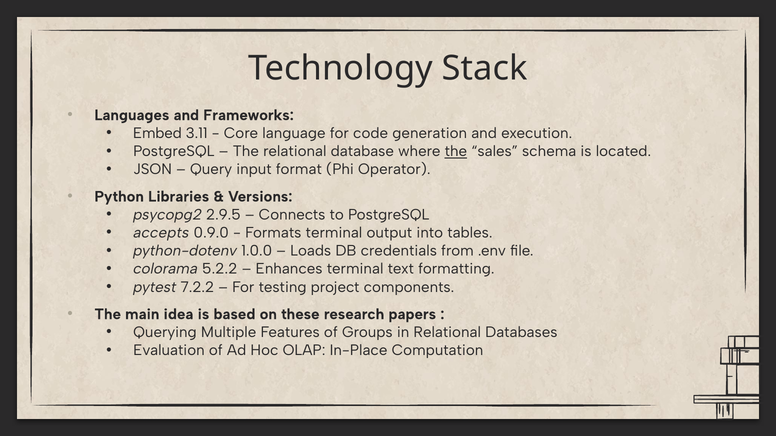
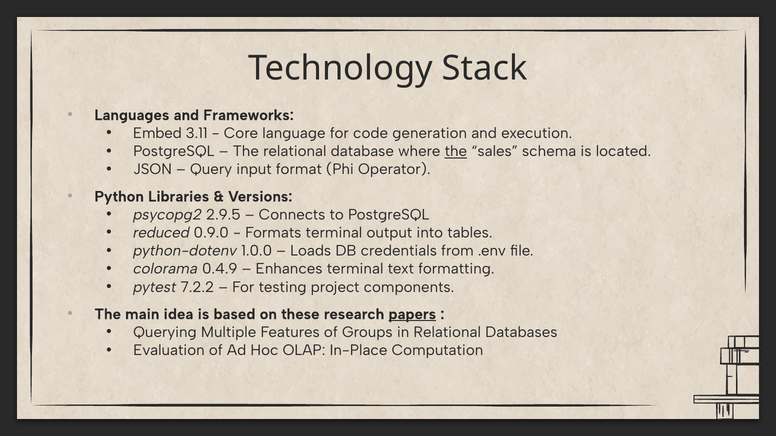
accepts: accepts -> reduced
5.2.2: 5.2.2 -> 0.4.9
papers underline: none -> present
